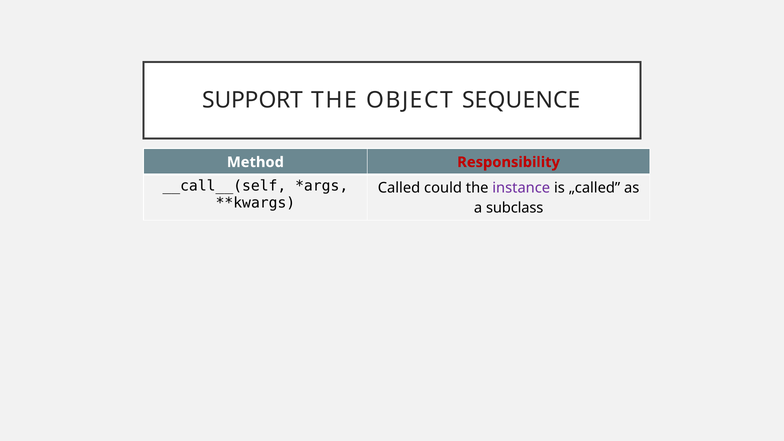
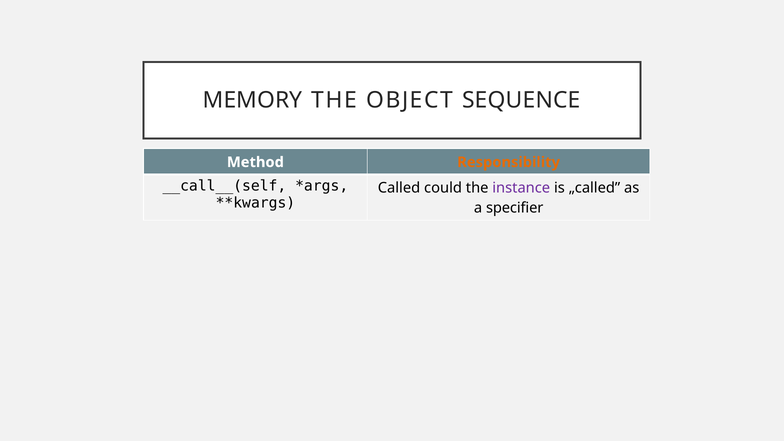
SUPPORT: SUPPORT -> MEMORY
Responsibility colour: red -> orange
subclass: subclass -> specifier
